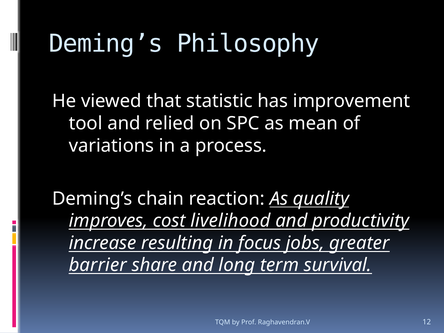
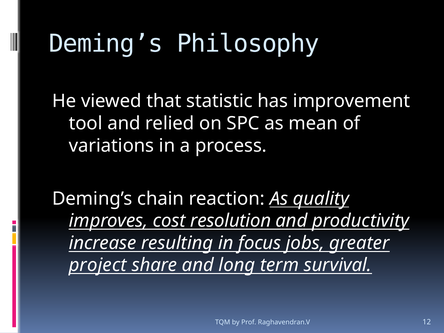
livelihood: livelihood -> resolution
barrier: barrier -> project
